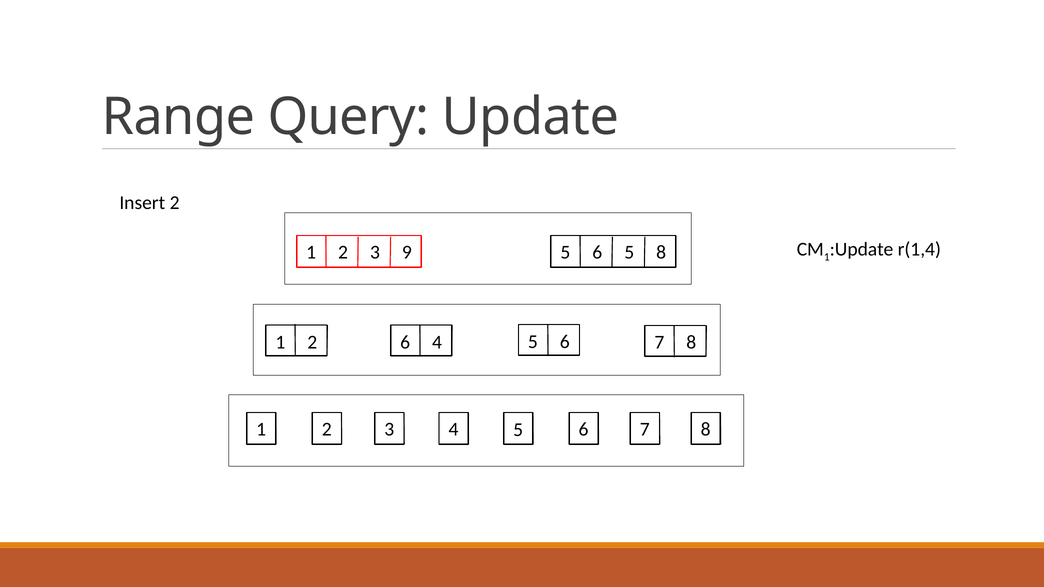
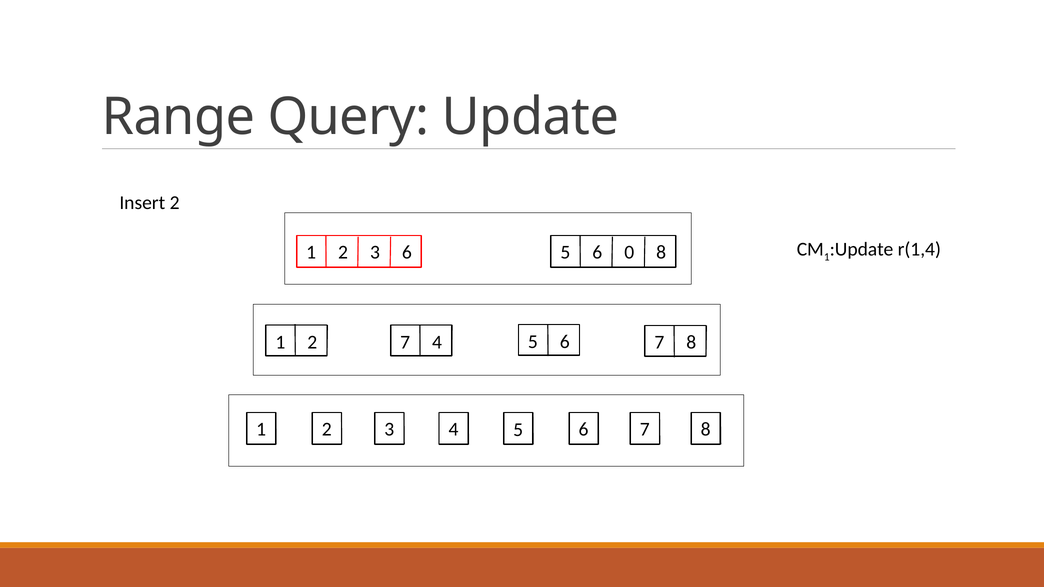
3 9: 9 -> 6
6 5: 5 -> 0
2 6: 6 -> 7
